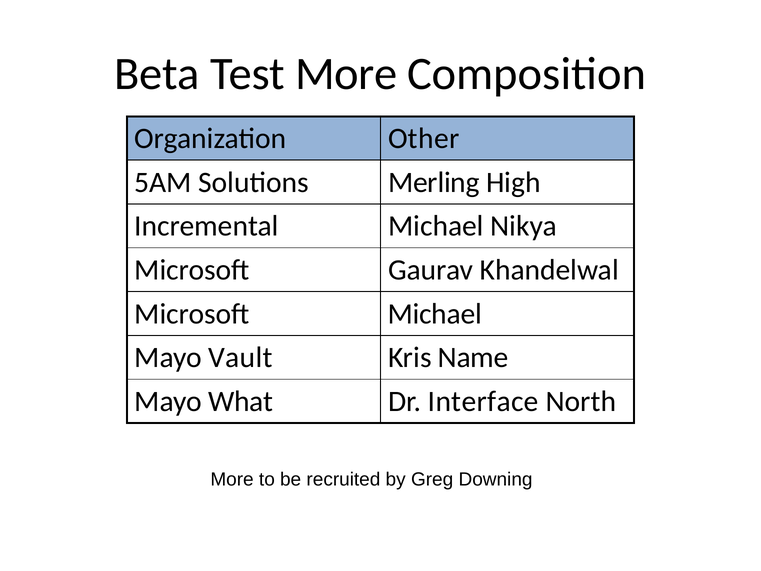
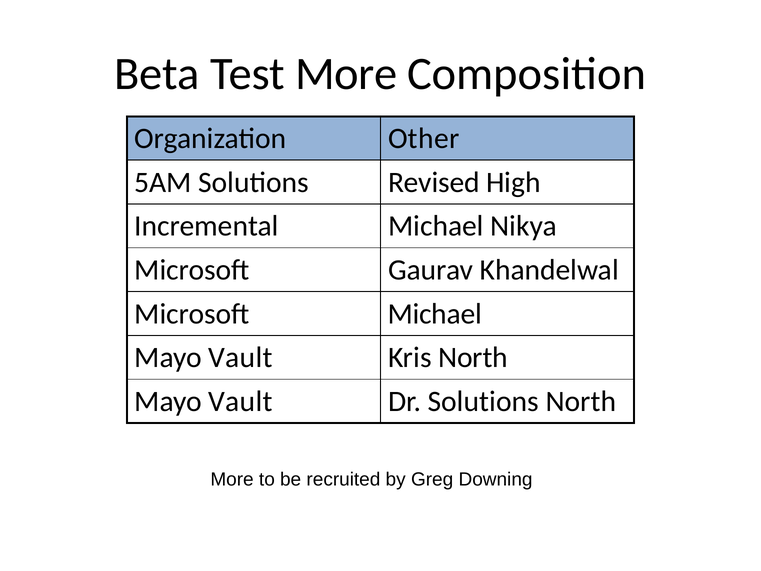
Merling: Merling -> Revised
Kris Name: Name -> North
What at (241, 401): What -> Vault
Dr Interface: Interface -> Solutions
